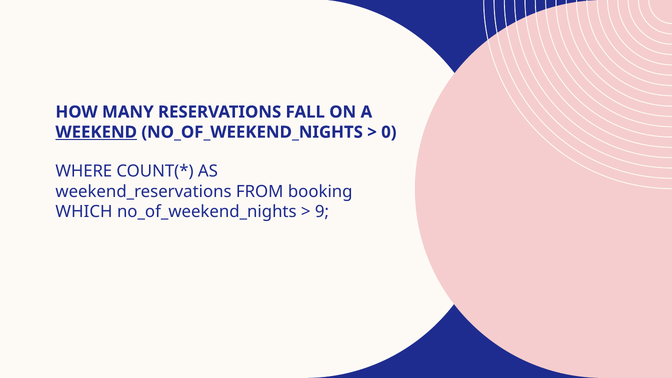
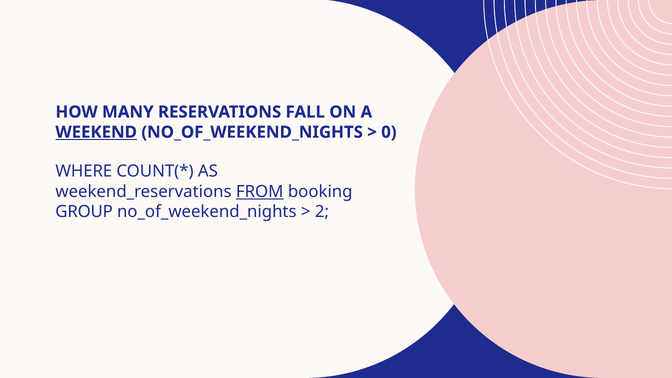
FROM underline: none -> present
WHICH: WHICH -> GROUP
9: 9 -> 2
